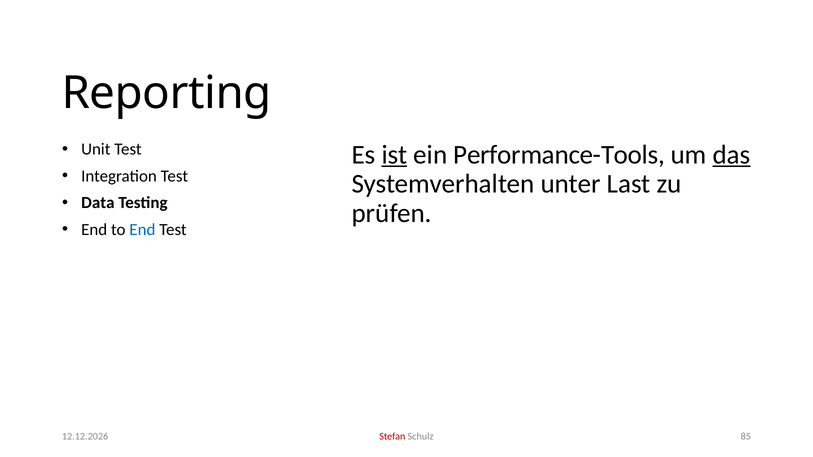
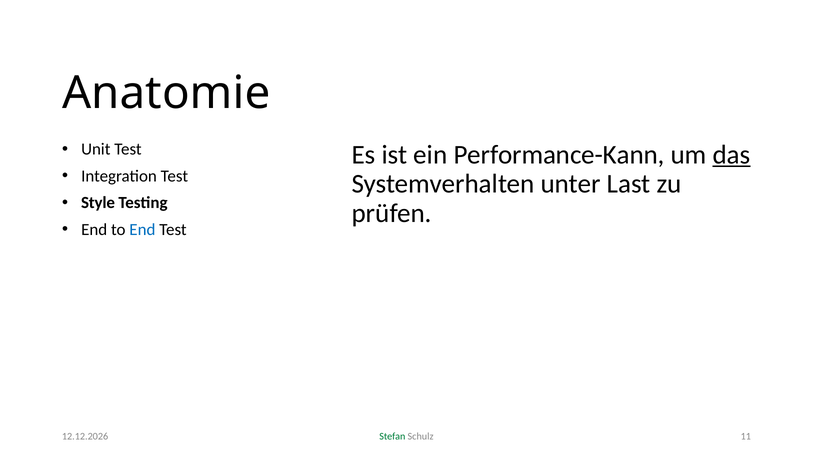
Reporting: Reporting -> Anatomie
ist underline: present -> none
Performance-Tools: Performance-Tools -> Performance-Kann
Data: Data -> Style
Stefan colour: red -> green
85: 85 -> 11
